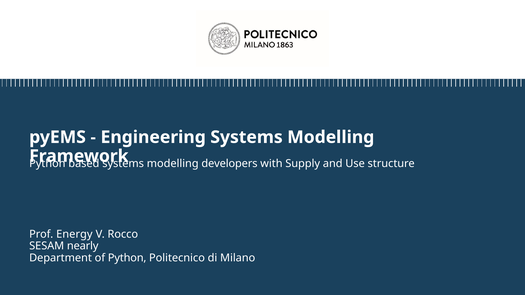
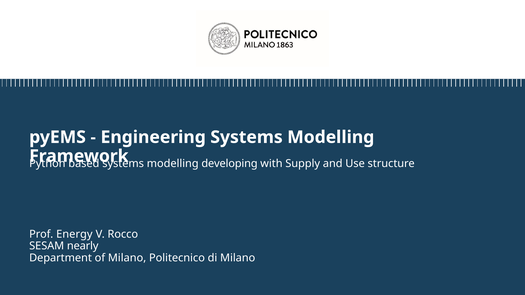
developers: developers -> developing
of Python: Python -> Milano
